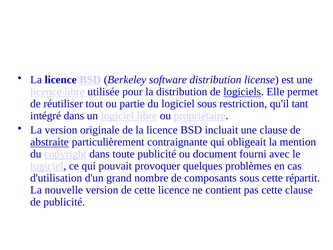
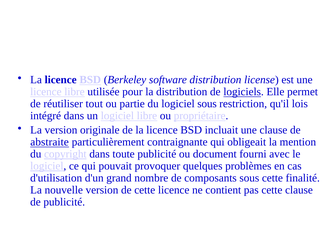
tant: tant -> lois
répartit: répartit -> finalité
